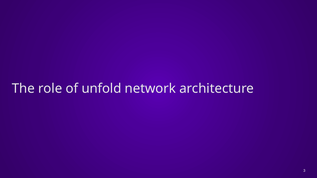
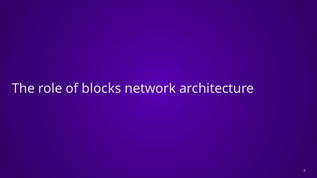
unfold: unfold -> blocks
